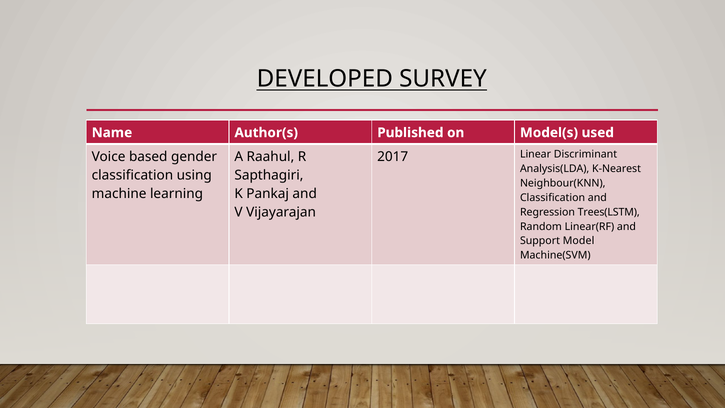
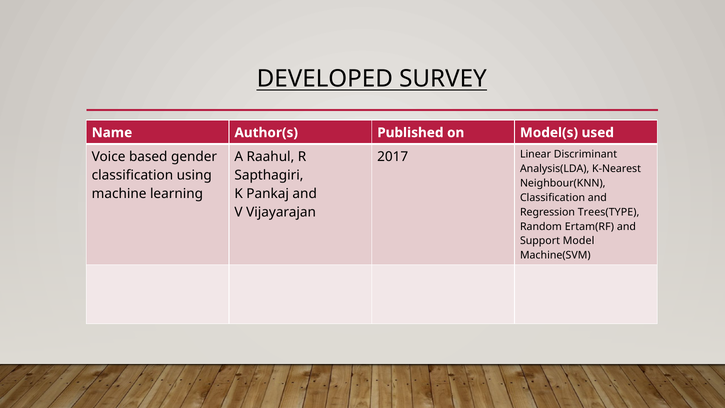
Trees(LSTM: Trees(LSTM -> Trees(TYPE
Linear(RF: Linear(RF -> Ertam(RF
